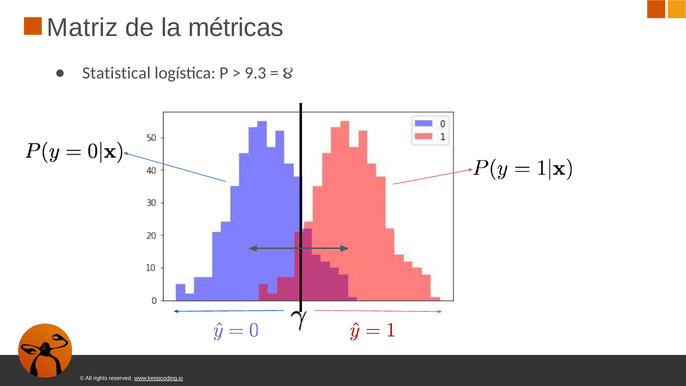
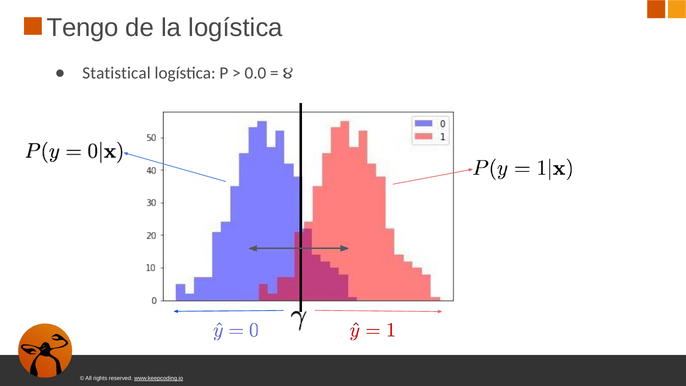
Matriz: Matriz -> Tengo
la métricas: métricas -> logística
9.3: 9.3 -> 0.0
